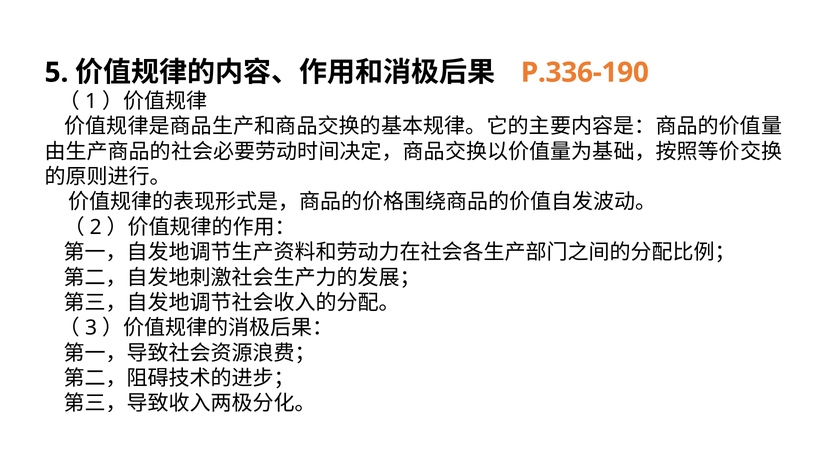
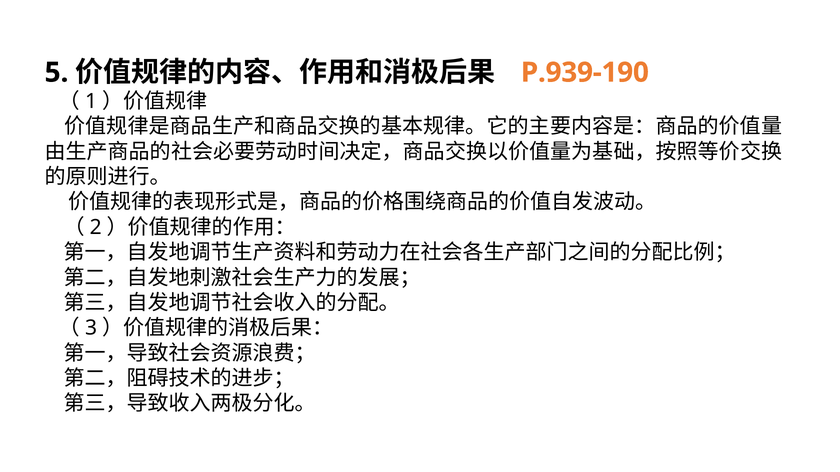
P.336-190: P.336-190 -> P.939-190
